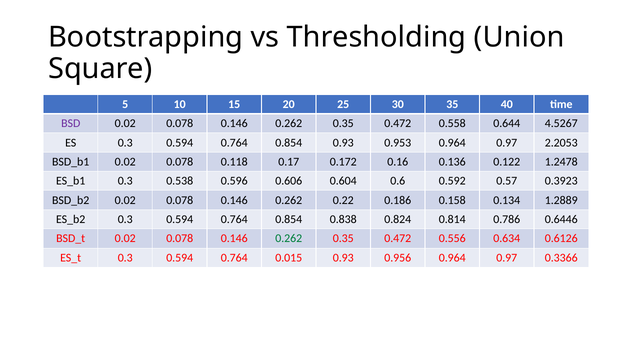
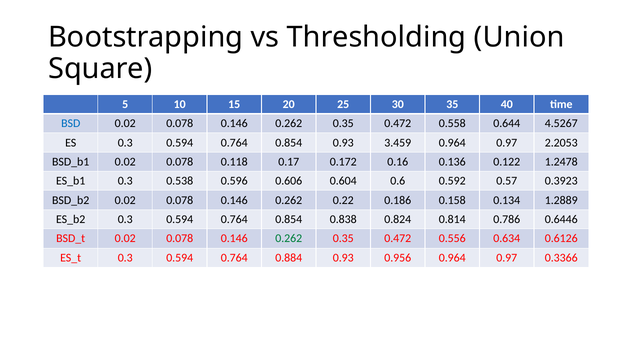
BSD colour: purple -> blue
0.953: 0.953 -> 3.459
0.015: 0.015 -> 0.884
